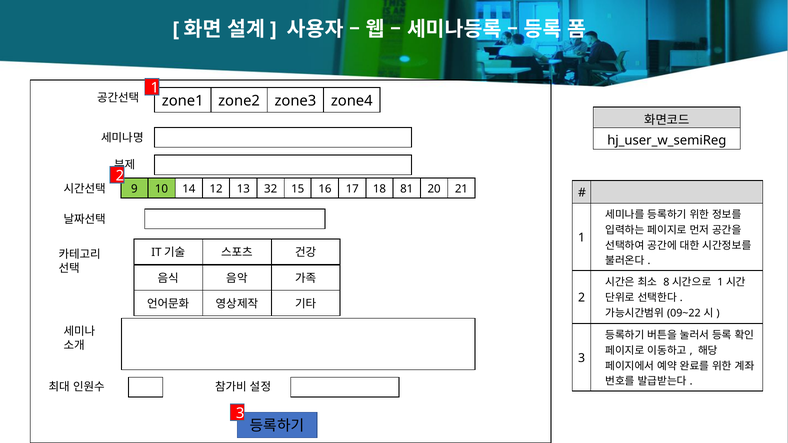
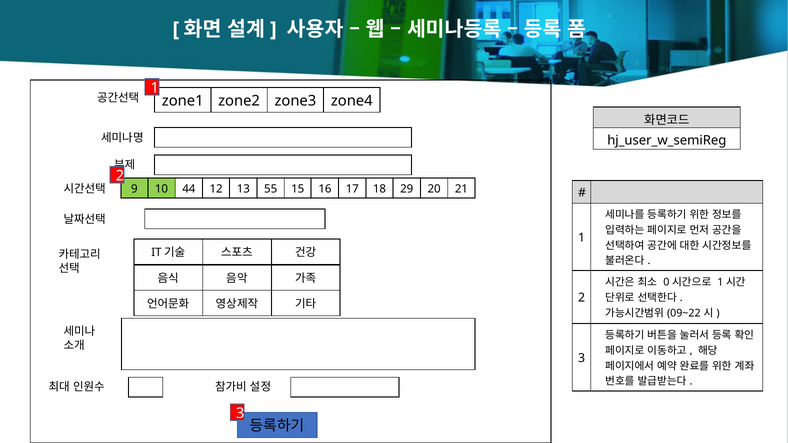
14: 14 -> 44
32: 32 -> 55
81: 81 -> 29
8: 8 -> 0
